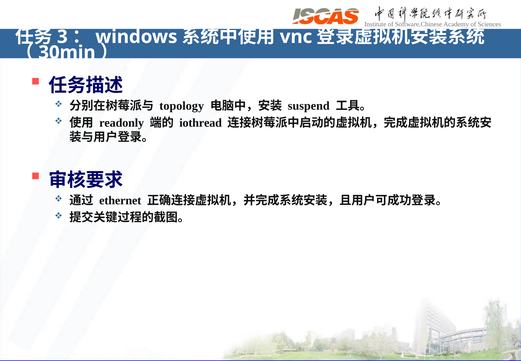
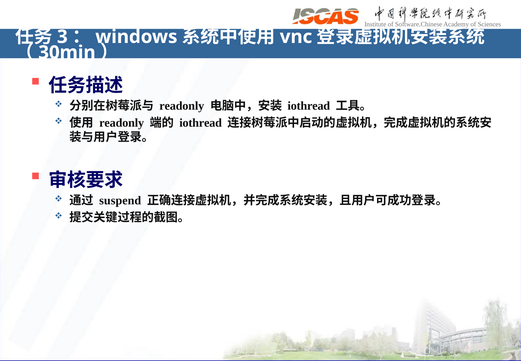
topology at (182, 106): topology -> readonly
suspend at (309, 106): suspend -> iothread
ethernet: ethernet -> suspend
